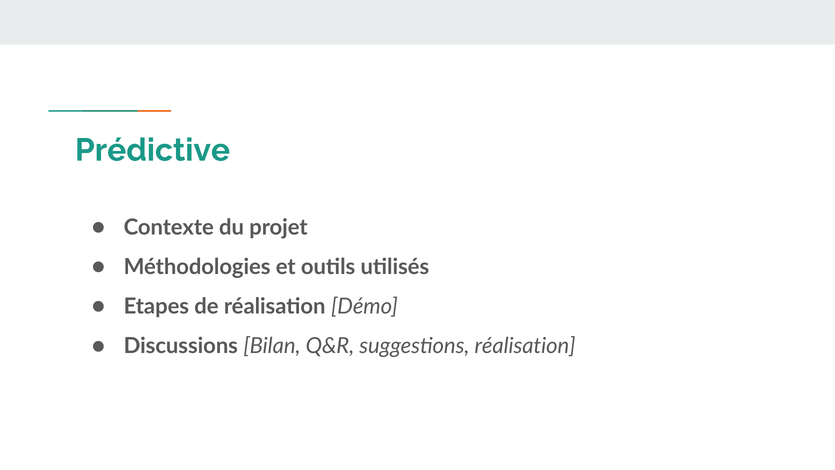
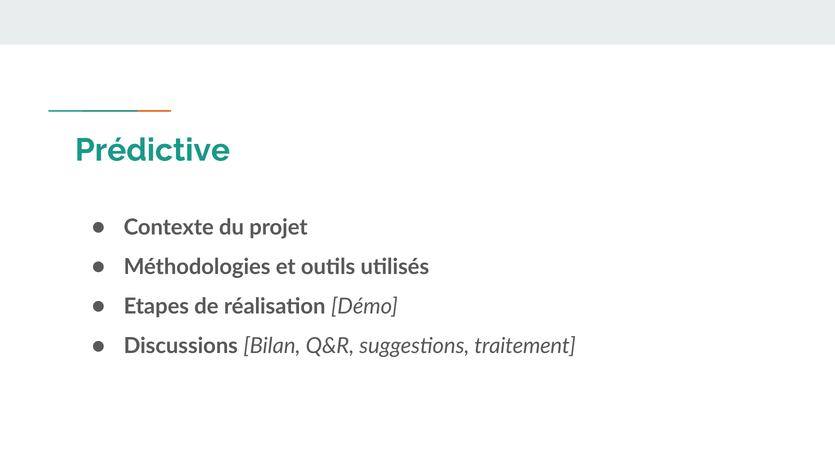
suggestions réalisation: réalisation -> traitement
